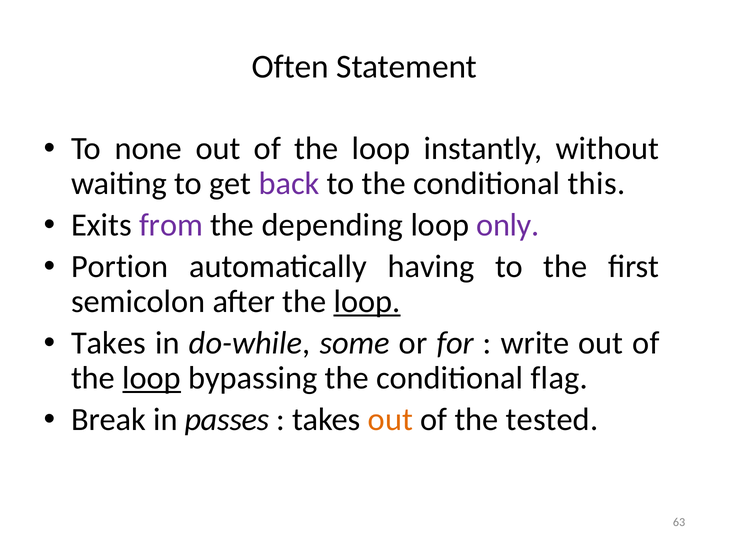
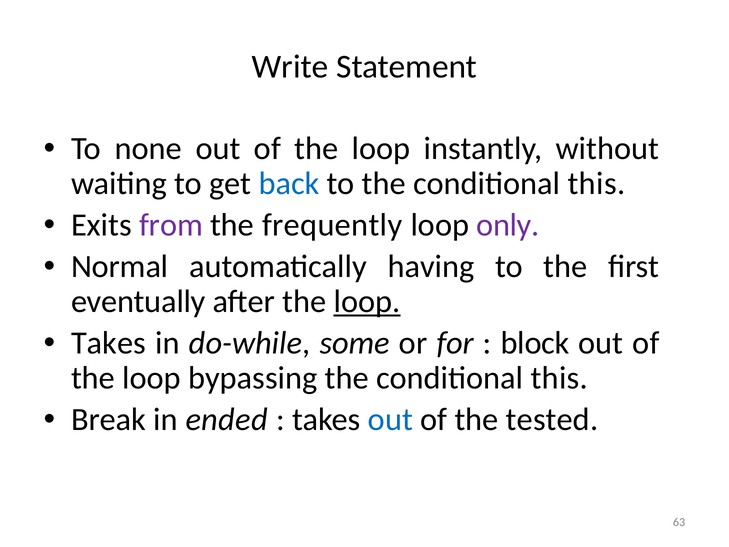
Often: Often -> Write
back colour: purple -> blue
depending: depending -> frequently
Portion: Portion -> Normal
semicolon: semicolon -> eventually
write: write -> block
loop at (152, 378) underline: present -> none
bypassing the conditional flag: flag -> this
passes: passes -> ended
out at (390, 420) colour: orange -> blue
